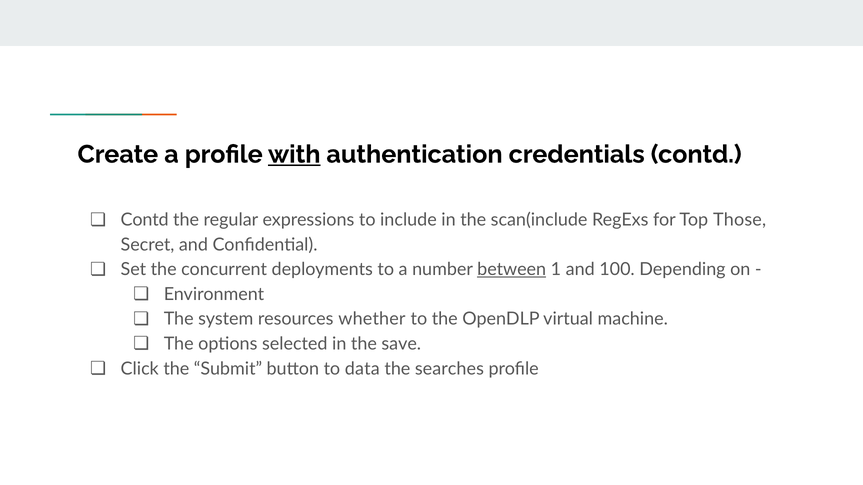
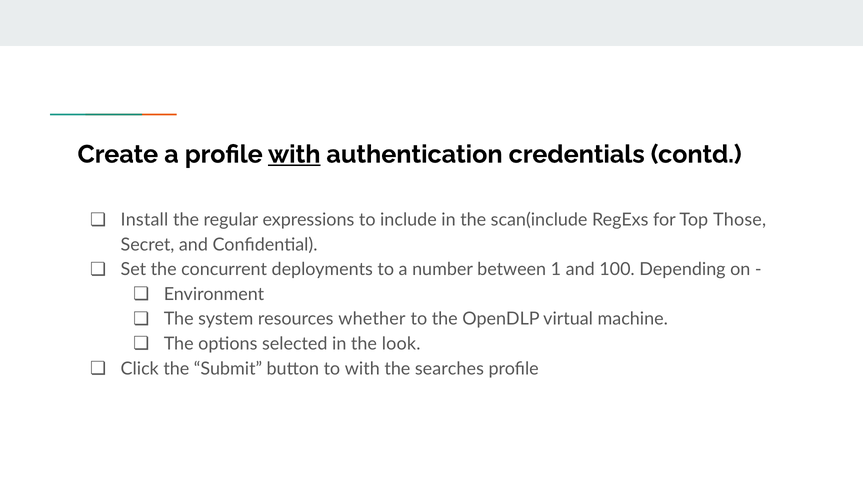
Contd at (145, 220): Contd -> Install
between underline: present -> none
save: save -> look
to data: data -> with
